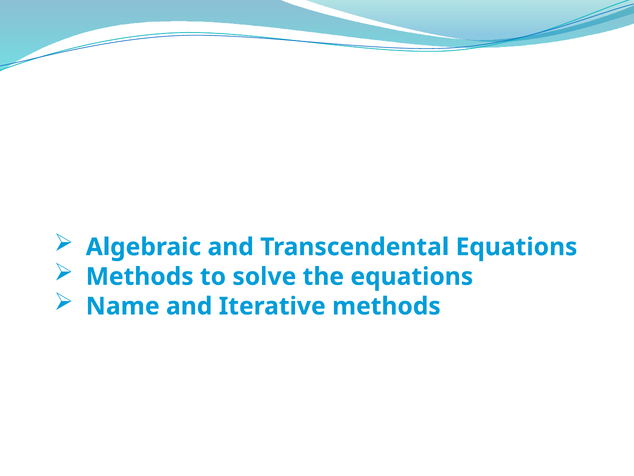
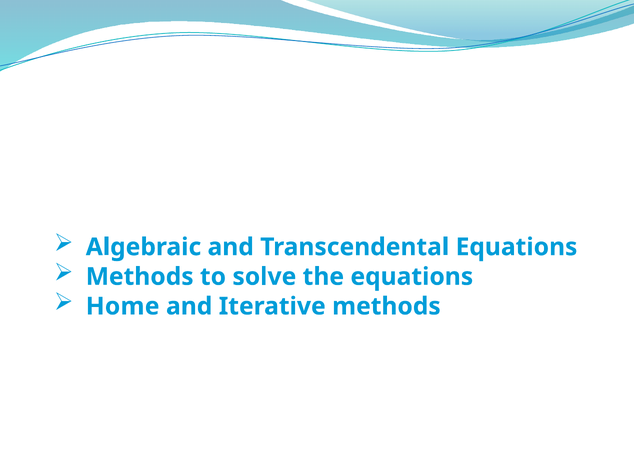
Name: Name -> Home
